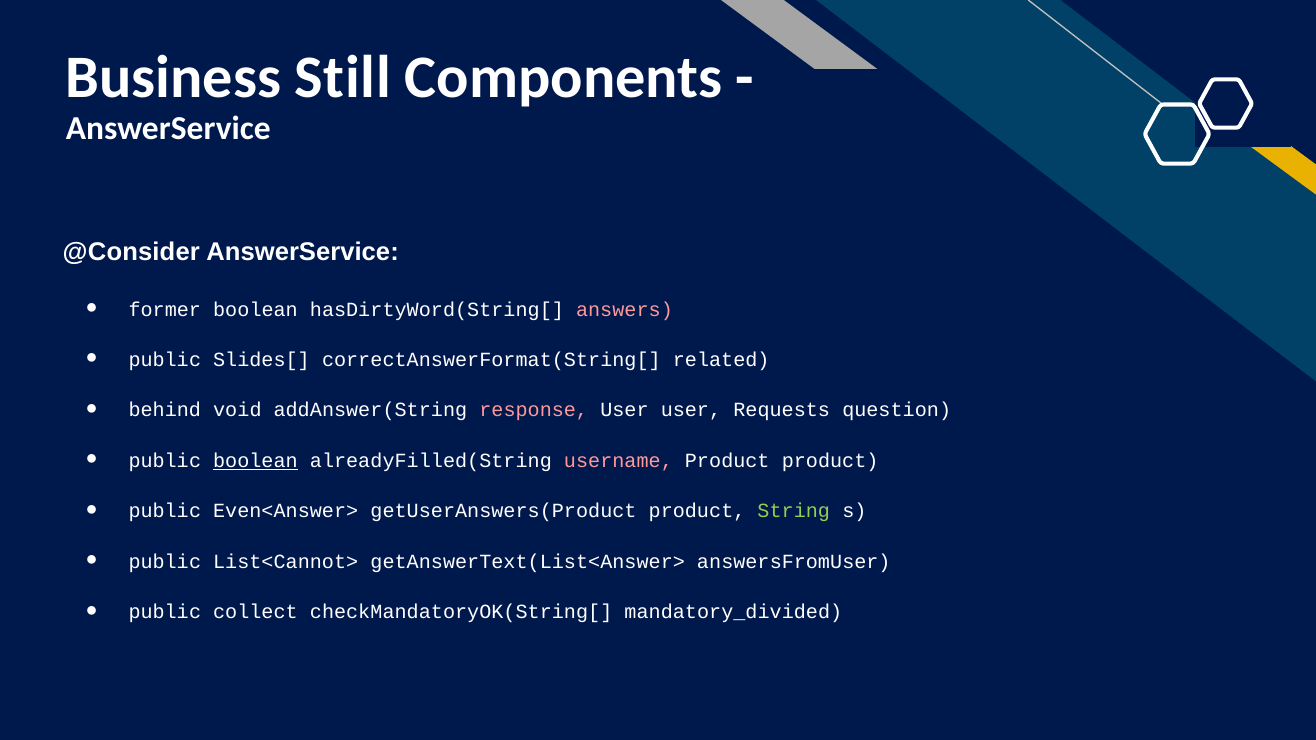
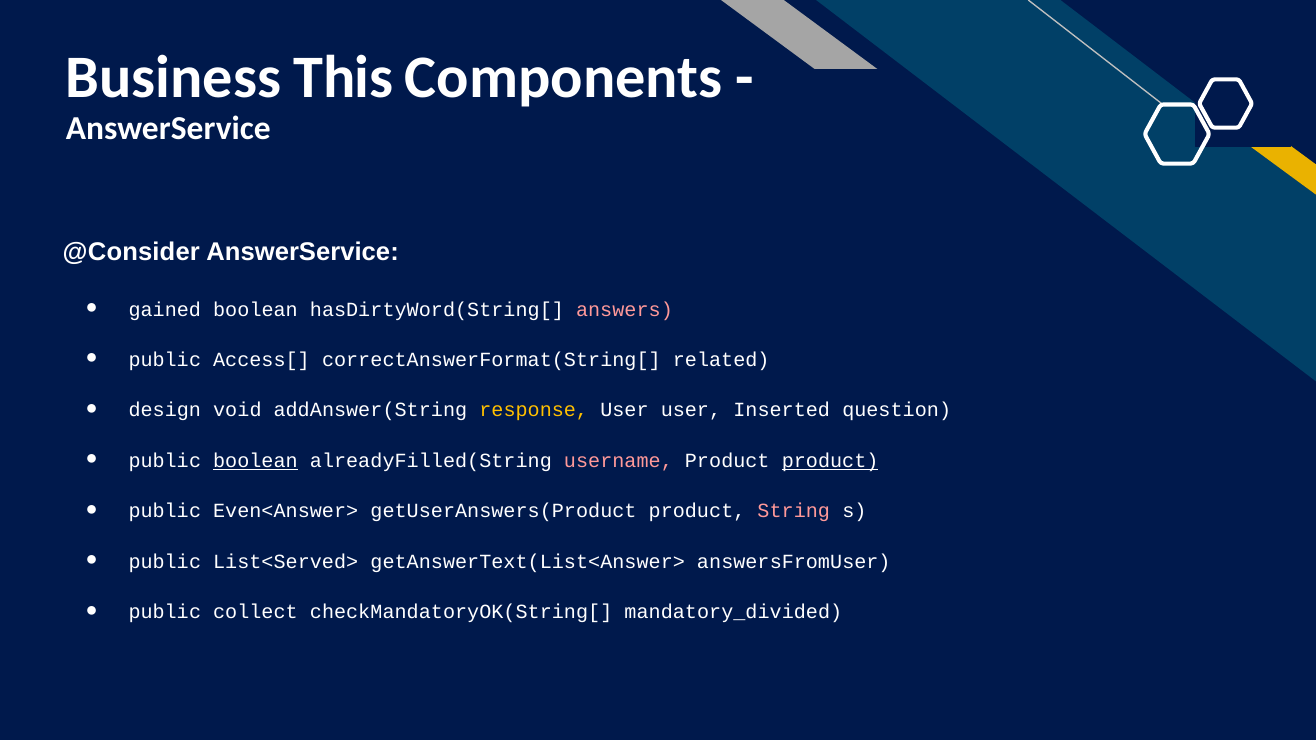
Still: Still -> This
former: former -> gained
Slides[: Slides[ -> Access[
behind: behind -> design
response colour: pink -> yellow
Requests: Requests -> Inserted
product at (830, 461) underline: none -> present
String colour: light green -> pink
List<Cannot>: List<Cannot> -> List<Served>
